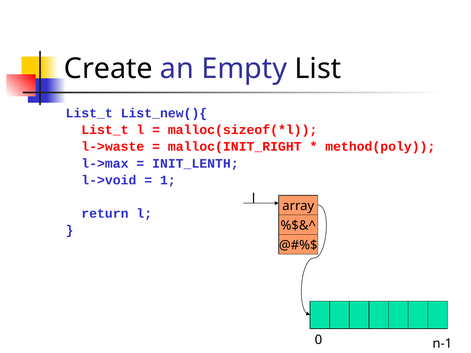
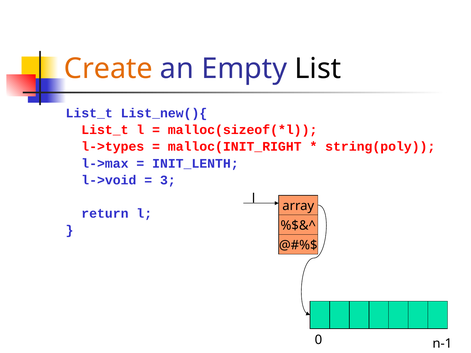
Create colour: black -> orange
l->waste: l->waste -> l->types
method(poly: method(poly -> string(poly
1: 1 -> 3
